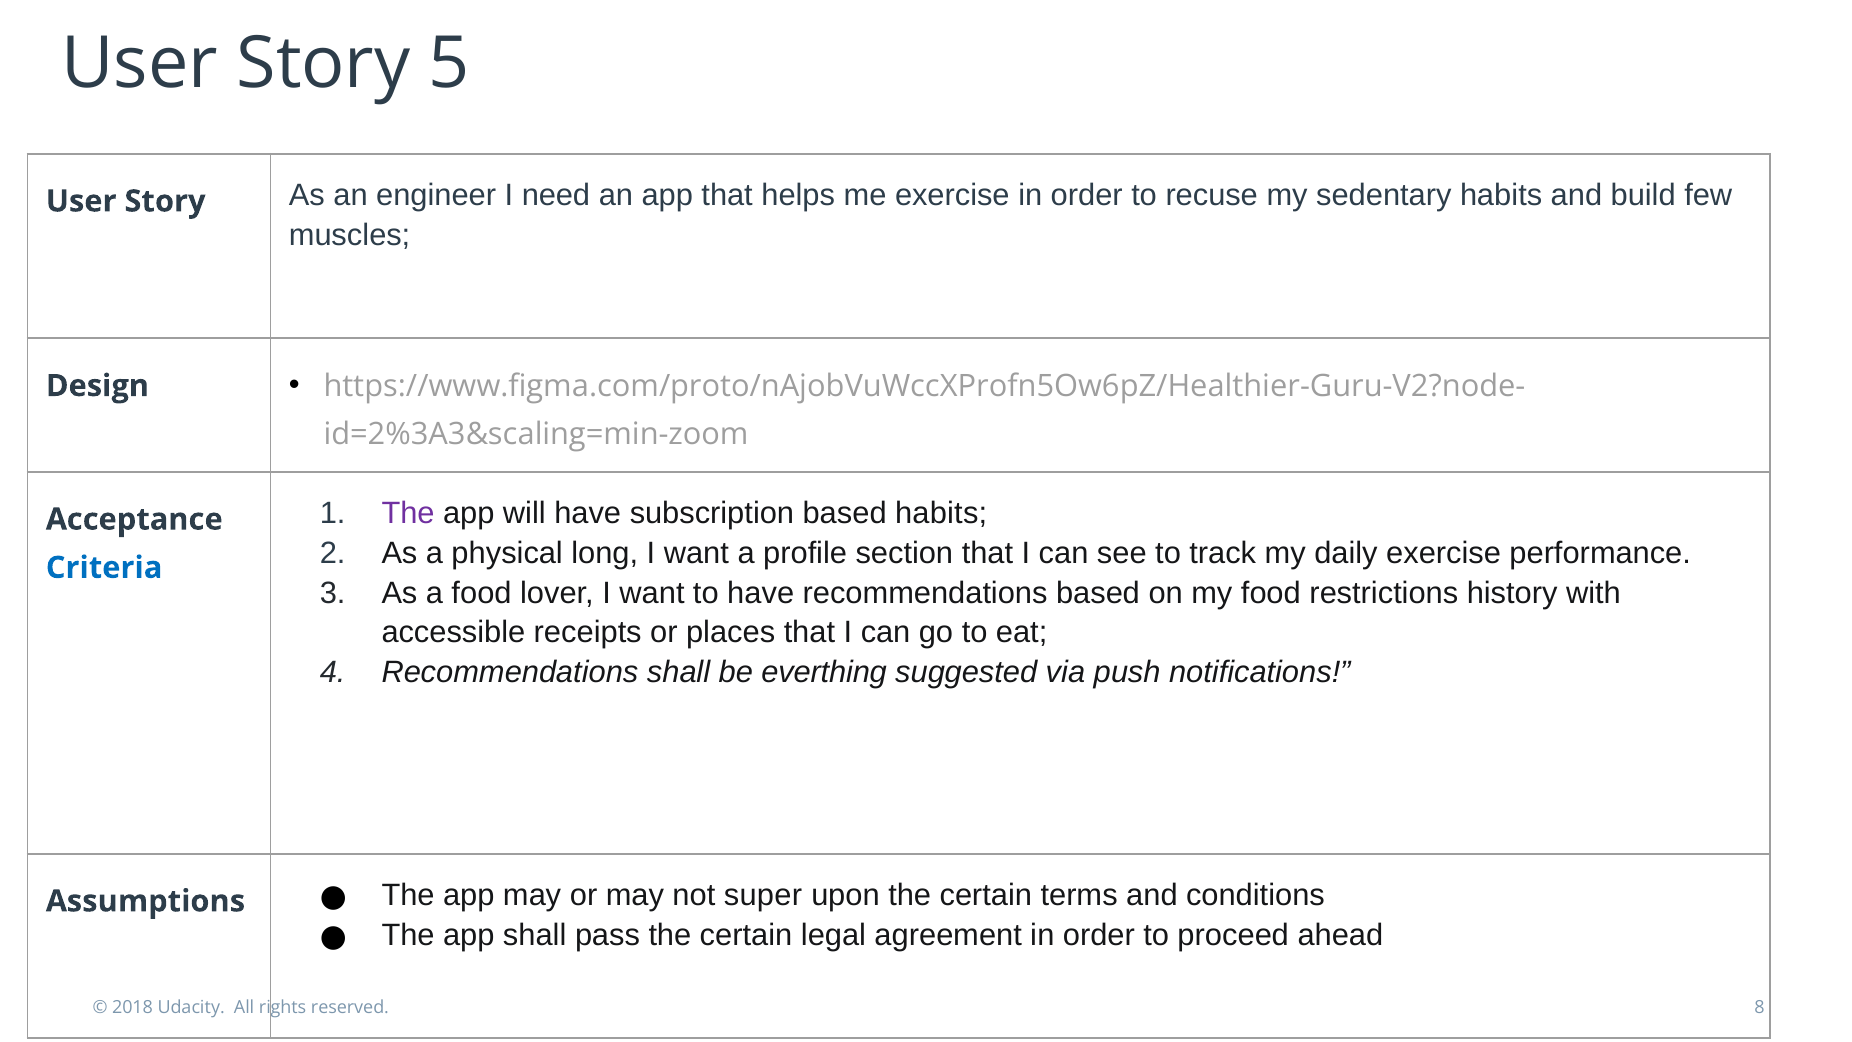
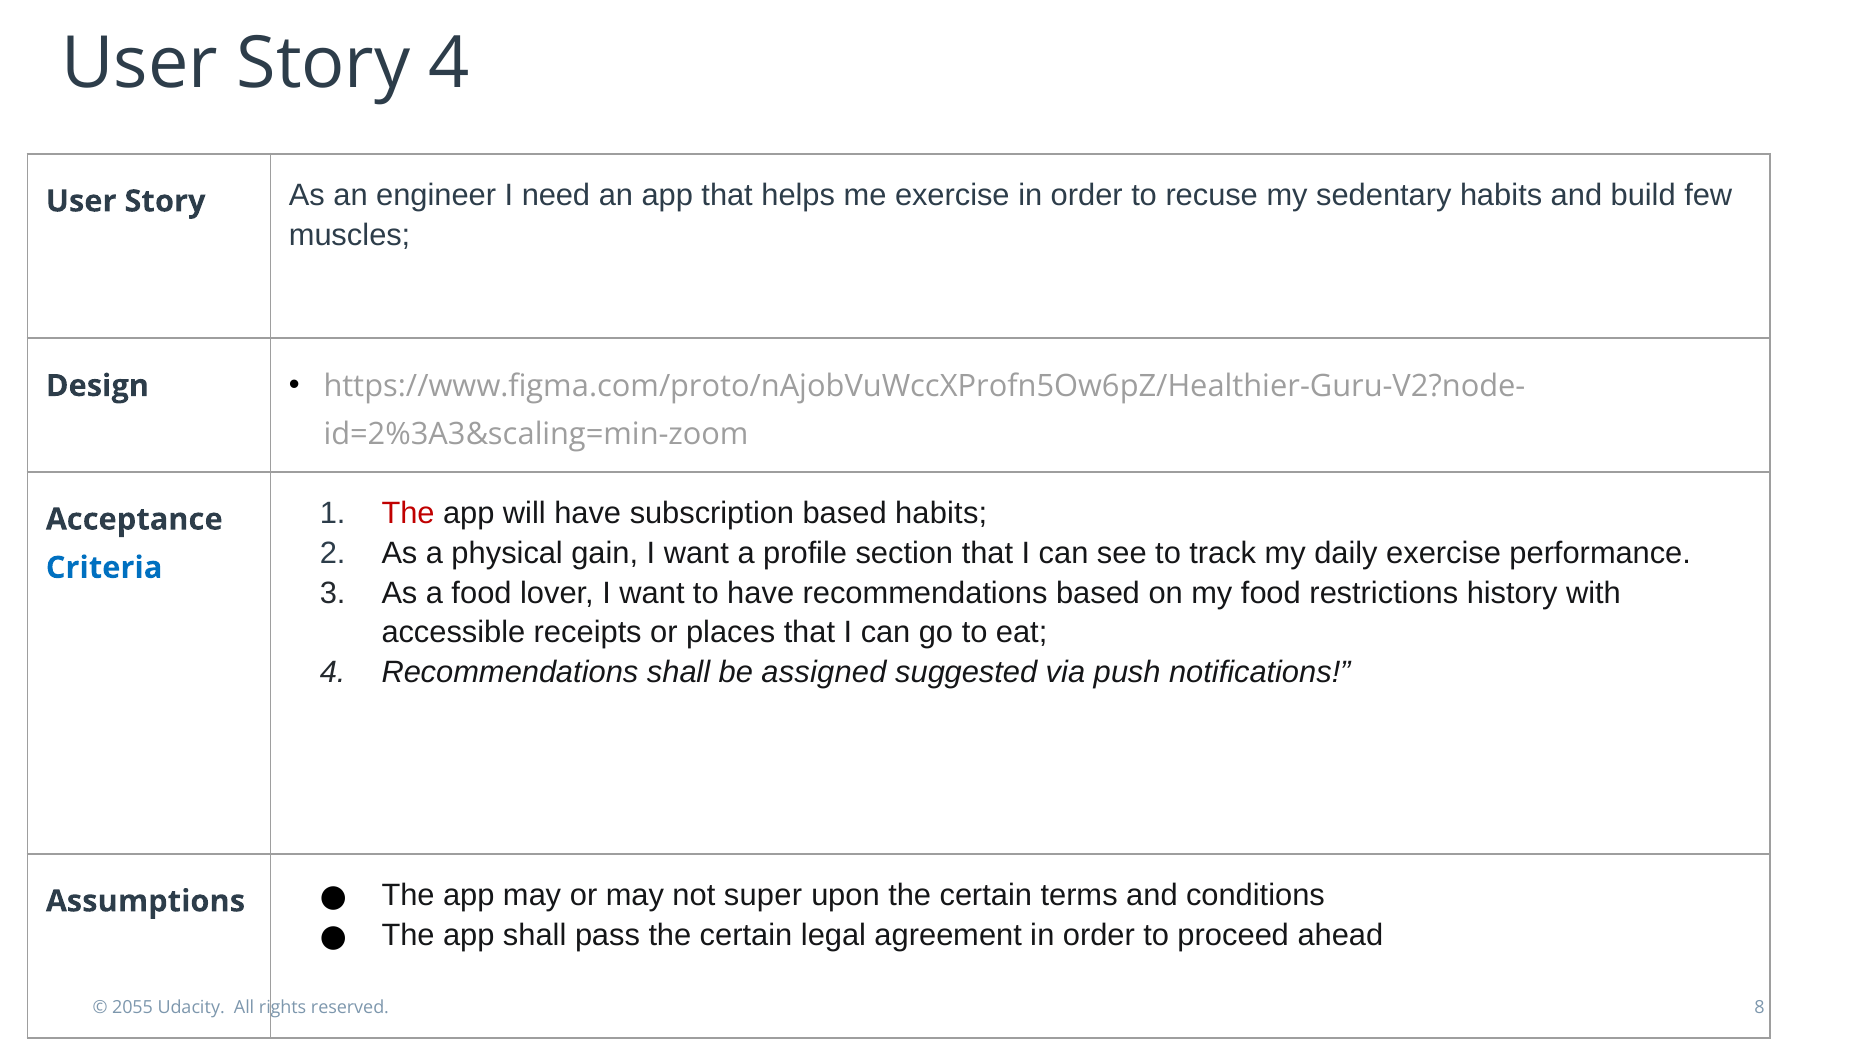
Story 5: 5 -> 4
The at (408, 513) colour: purple -> red
long: long -> gain
everthing: everthing -> assigned
2018: 2018 -> 2055
